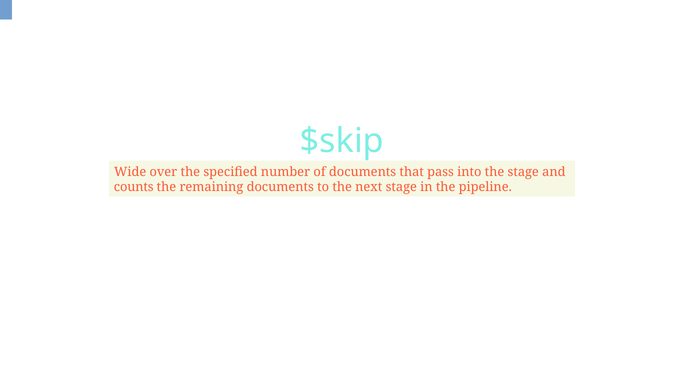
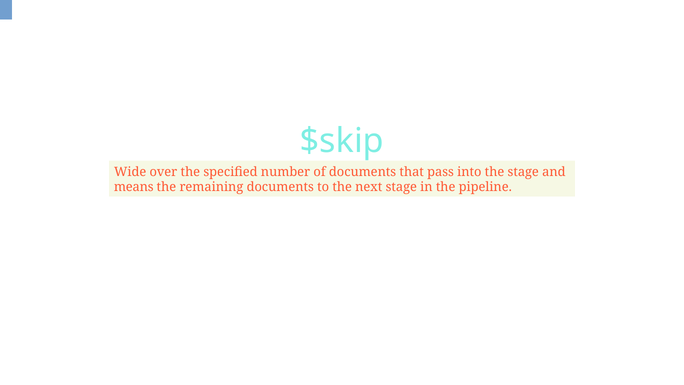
counts: counts -> means
